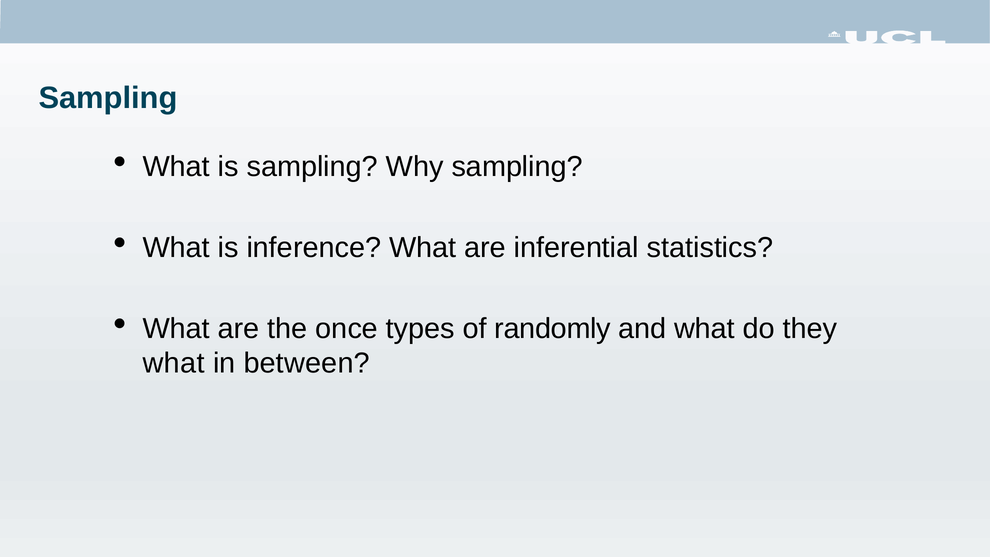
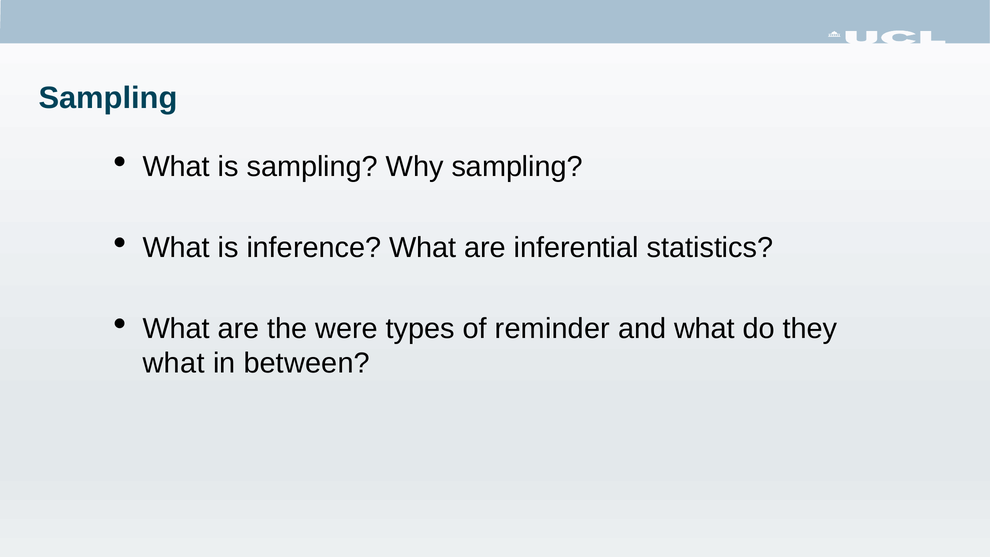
once: once -> were
randomly: randomly -> reminder
